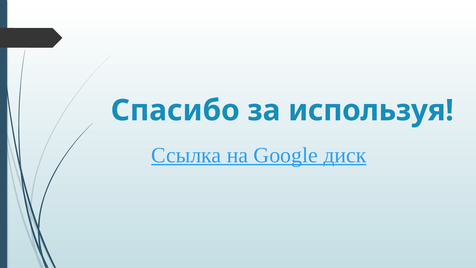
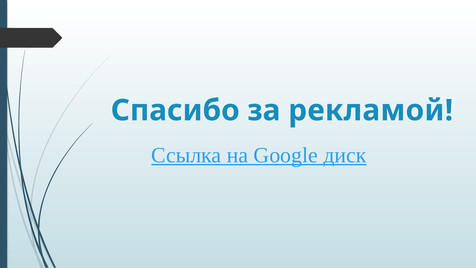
используя: используя -> рекламой
